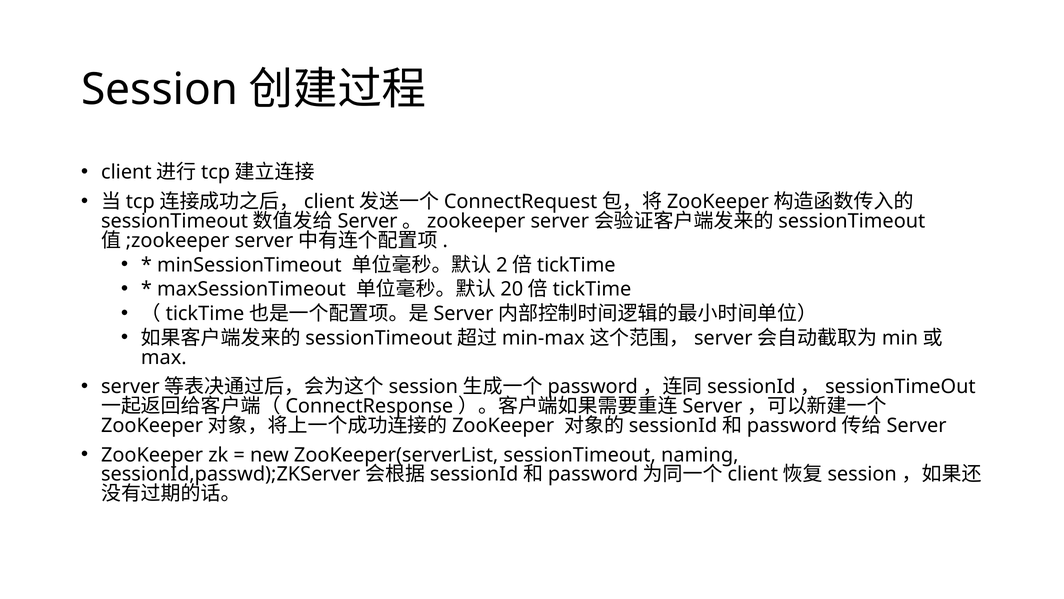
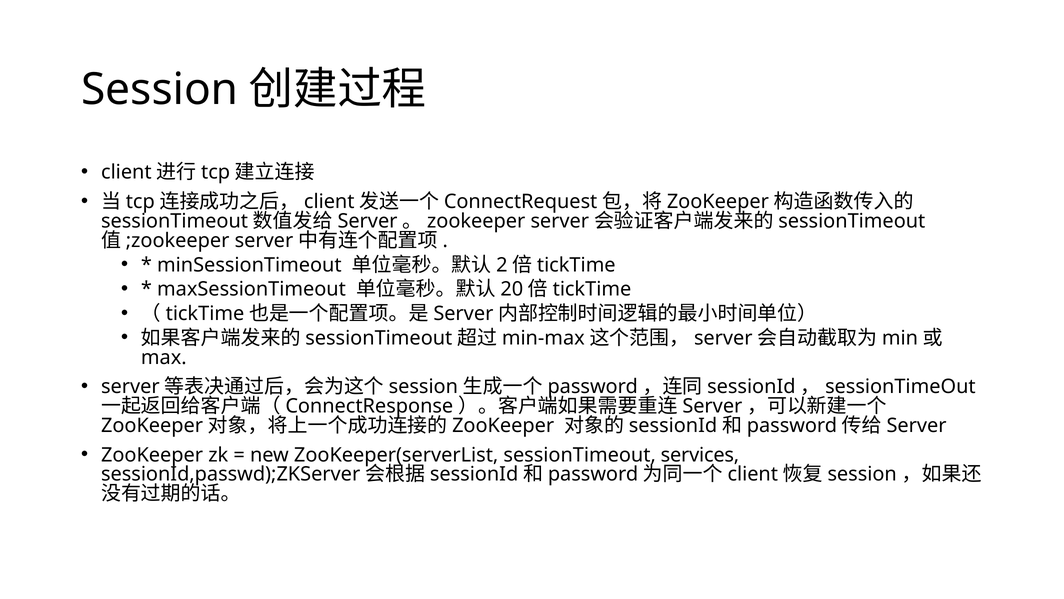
naming: naming -> services
